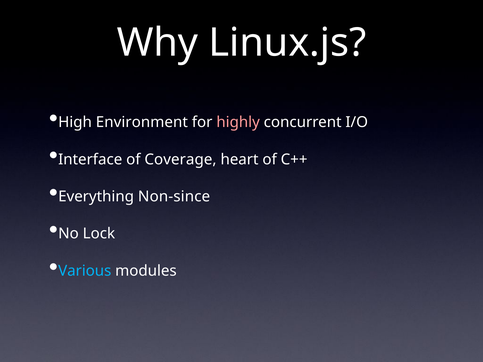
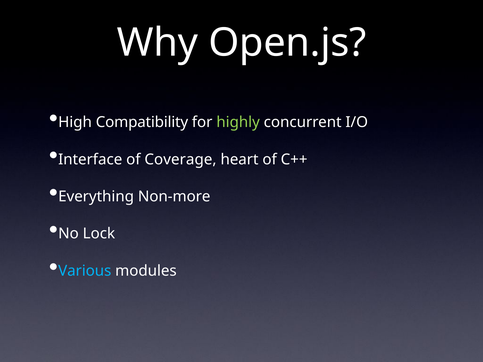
Linux.js: Linux.js -> Open.js
Environment: Environment -> Compatibility
highly colour: pink -> light green
Non-since: Non-since -> Non-more
